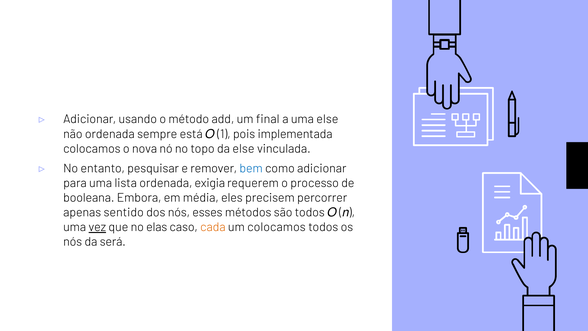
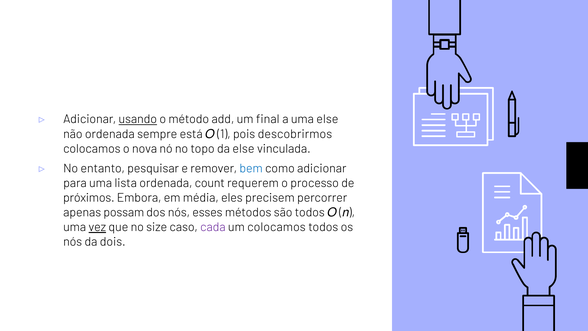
usando underline: none -> present
implementada: implementada -> descobrirmos
exigia: exigia -> count
booleana: booleana -> próximos
sentido: sentido -> possam
elas: elas -> size
cada colour: orange -> purple
será: será -> dois
